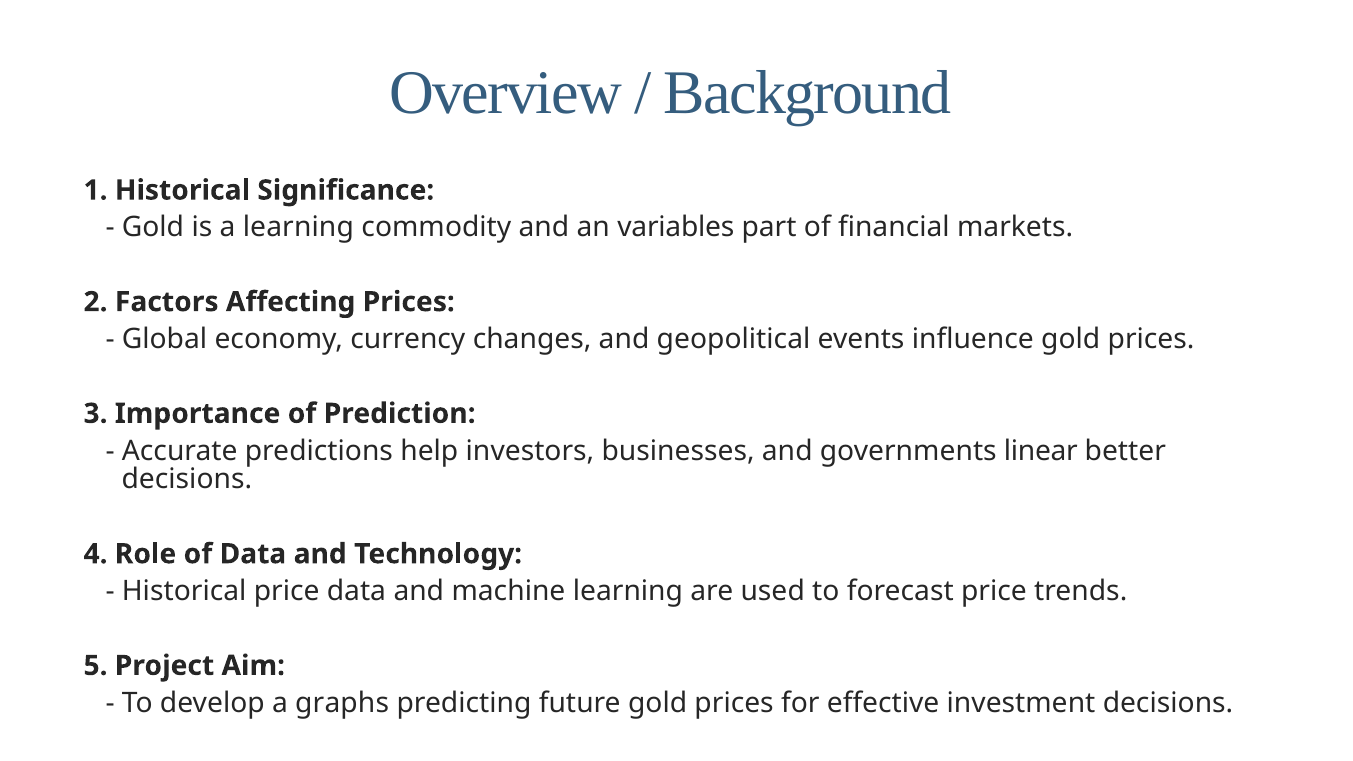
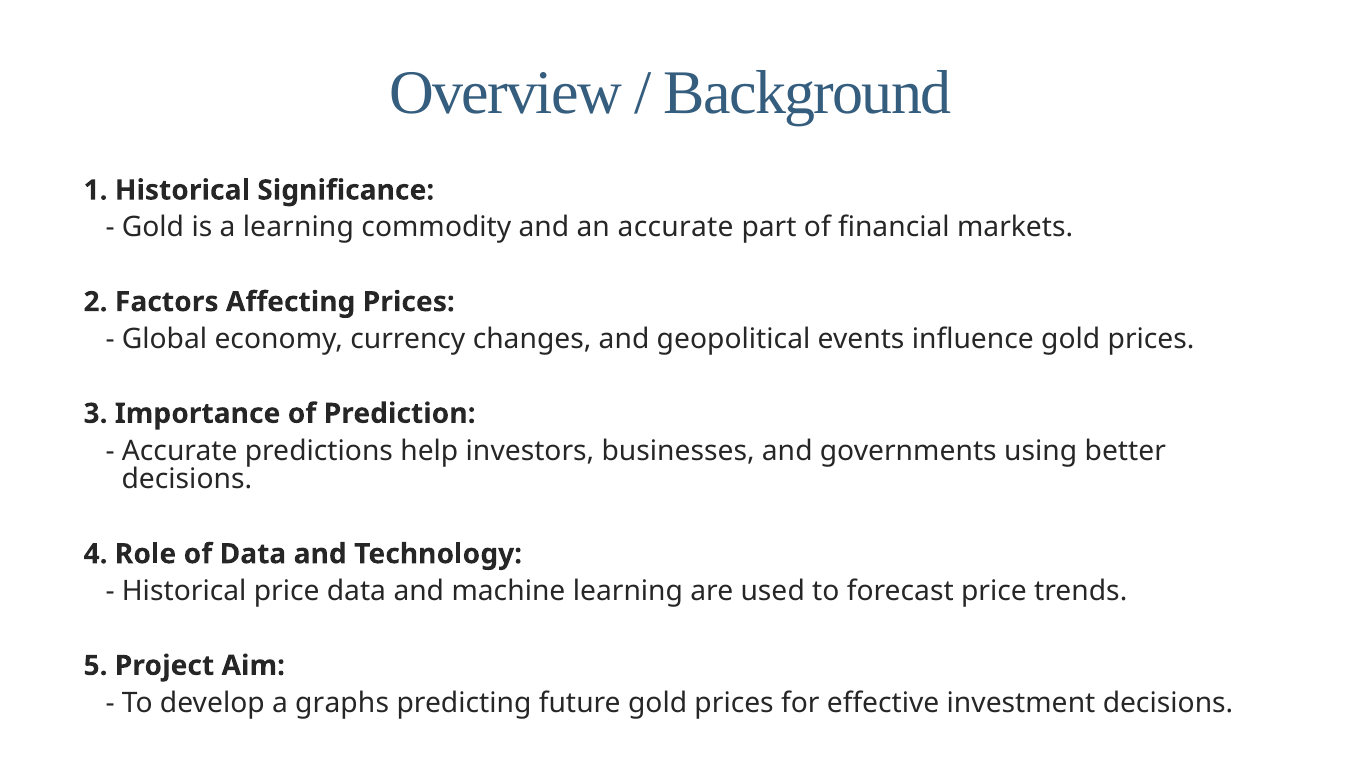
an variables: variables -> accurate
linear: linear -> using
